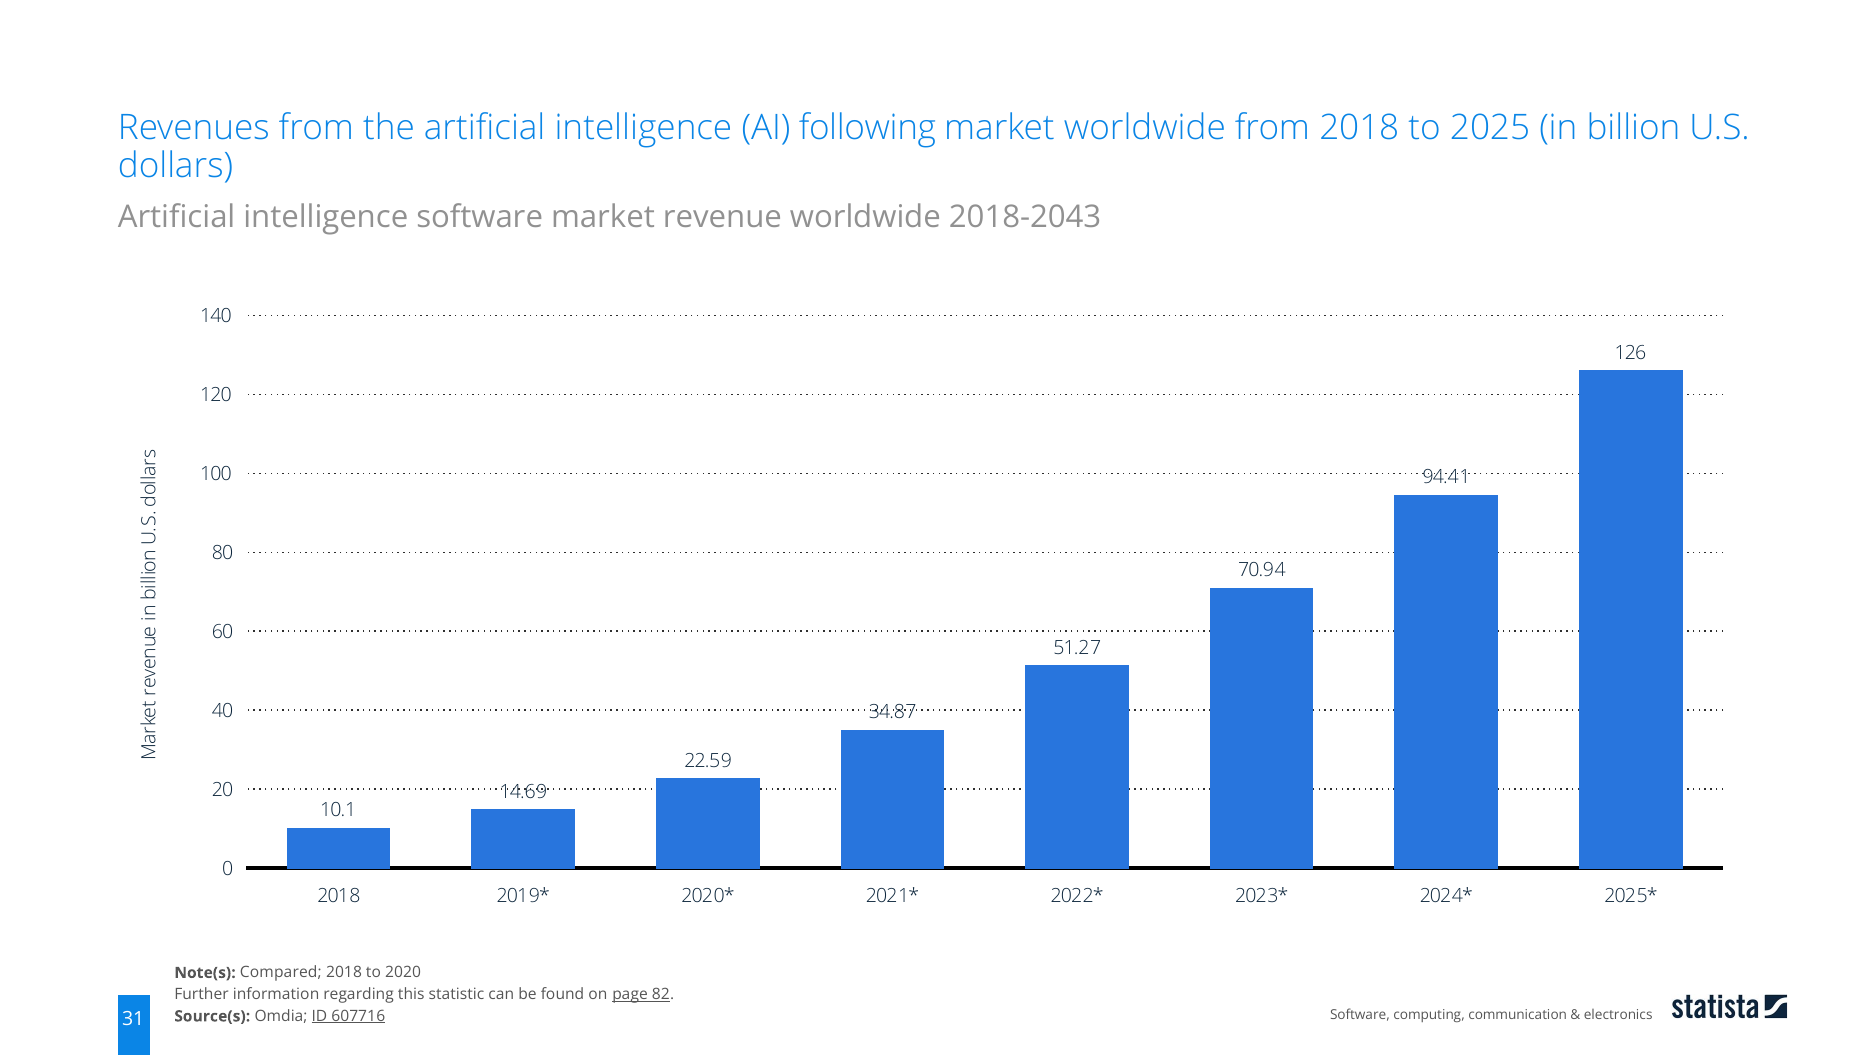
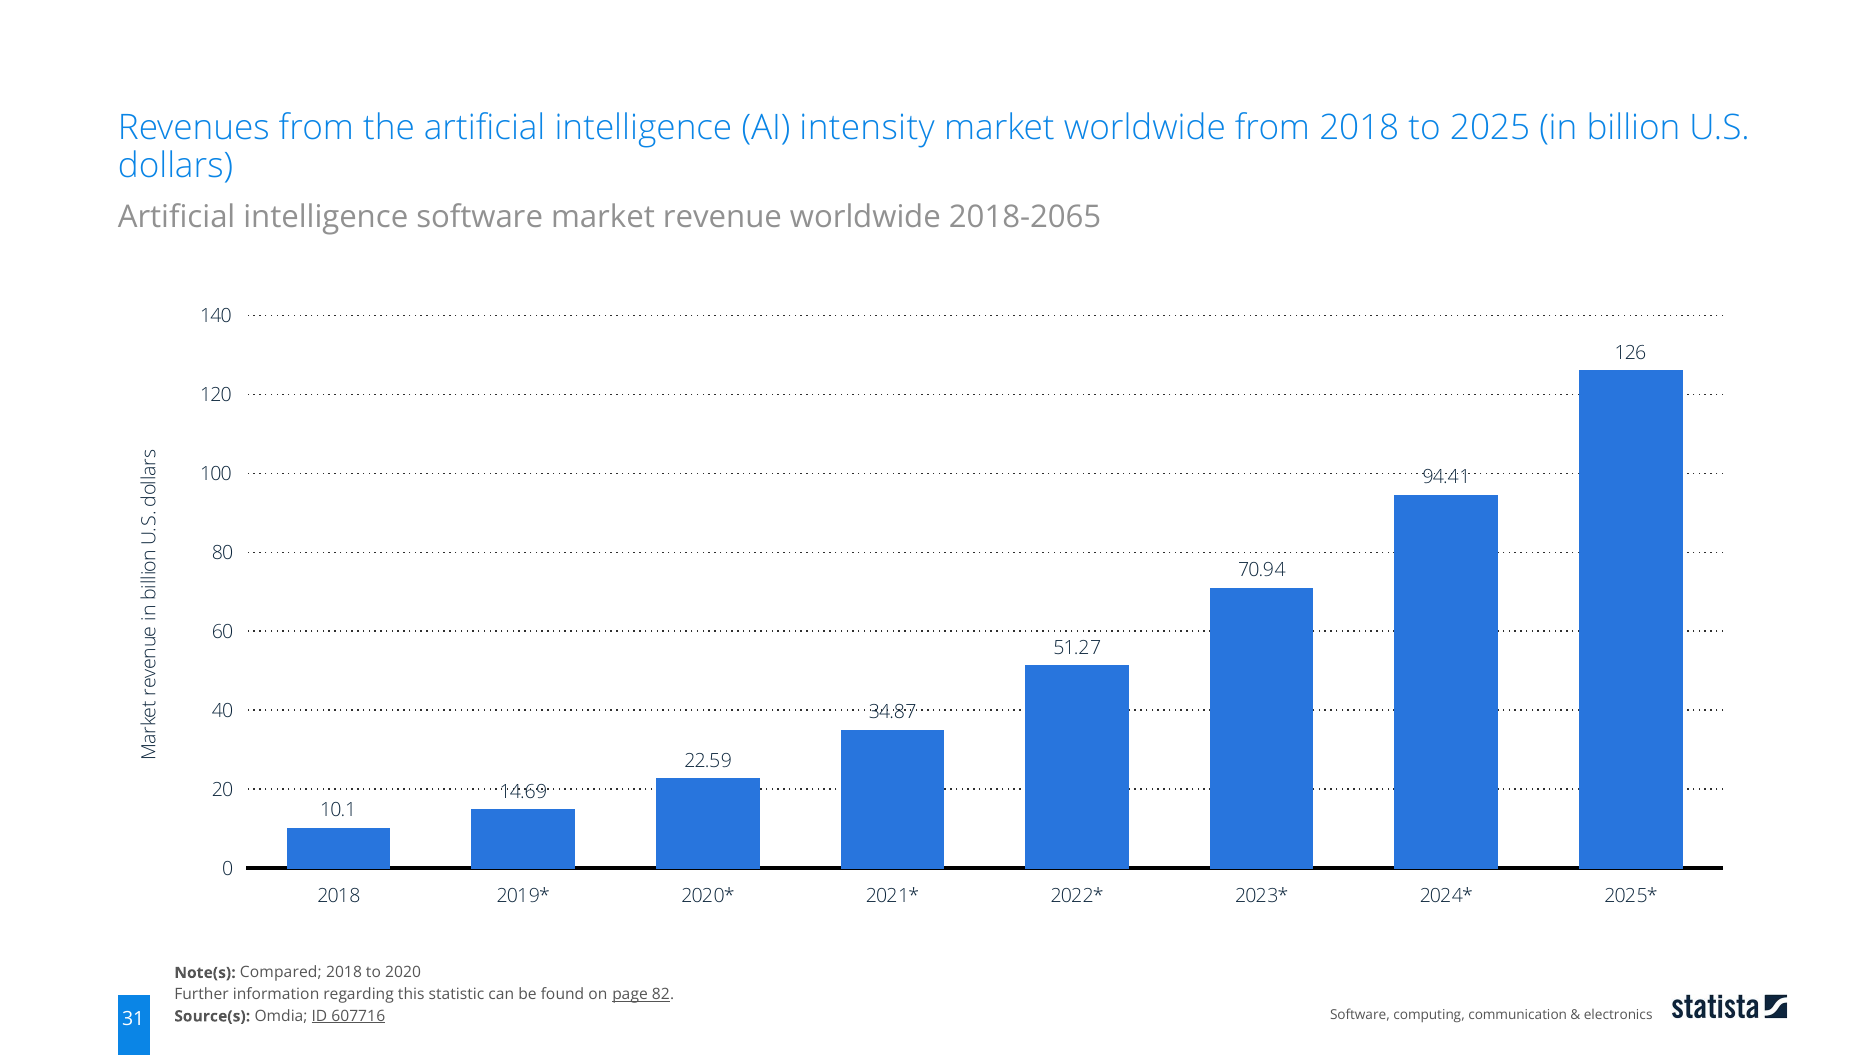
following: following -> intensity
2018-2043: 2018-2043 -> 2018-2065
